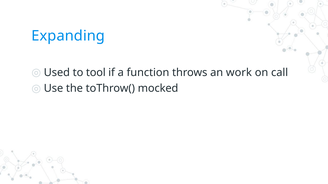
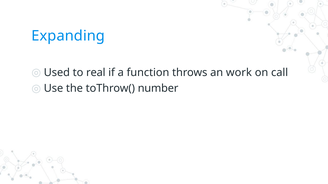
tool: tool -> real
mocked: mocked -> number
